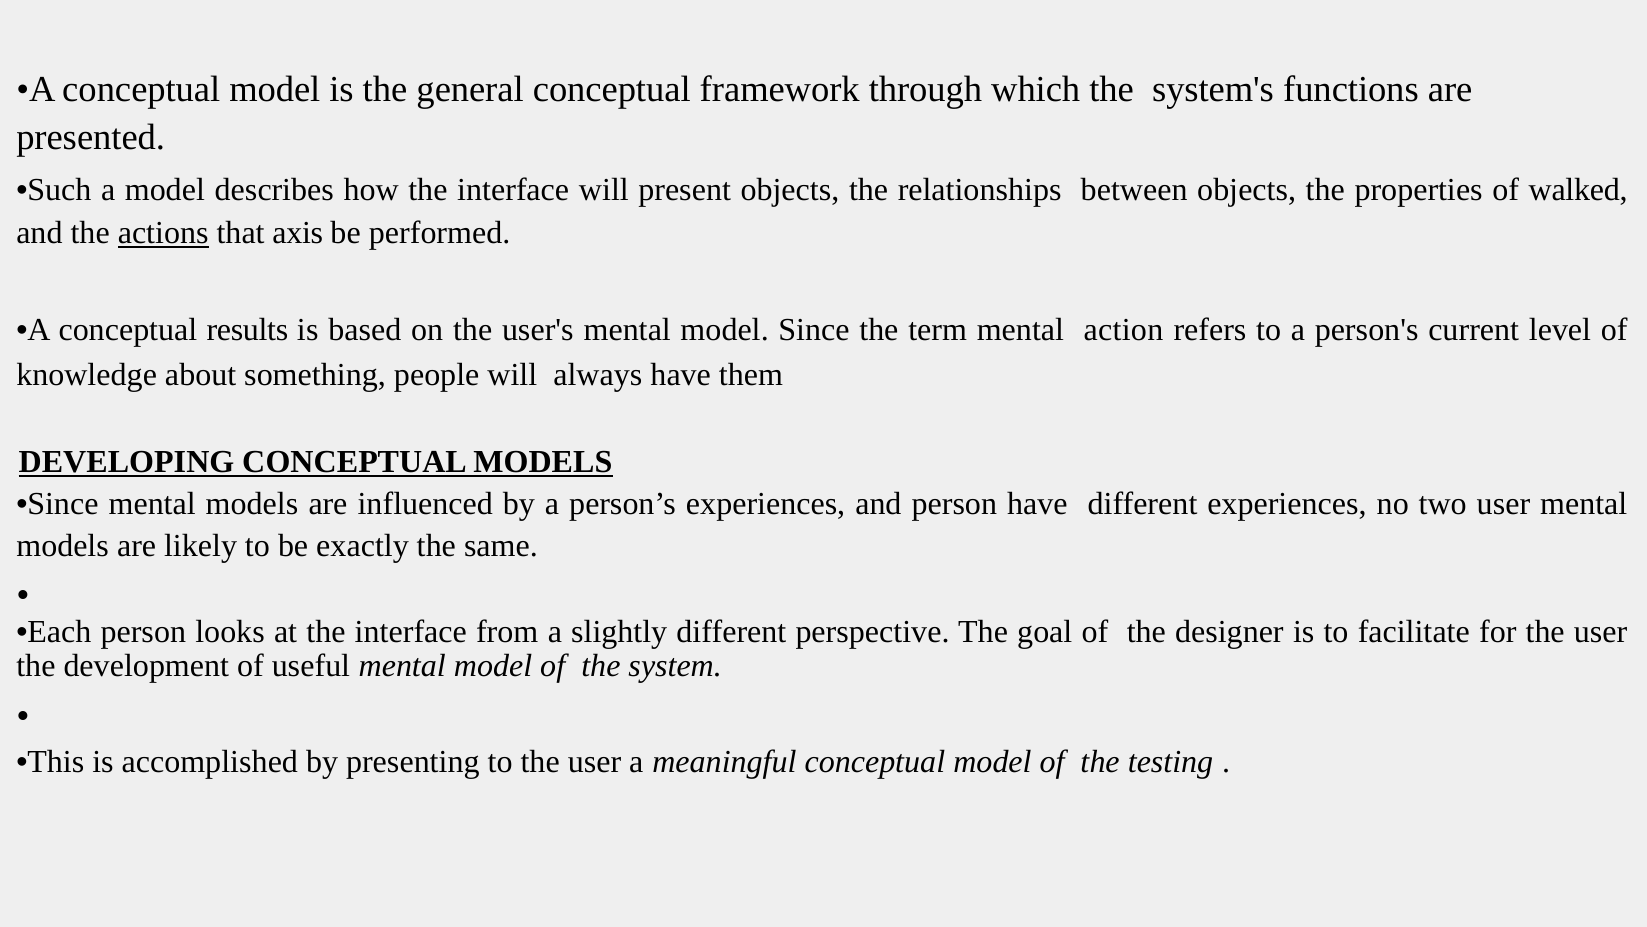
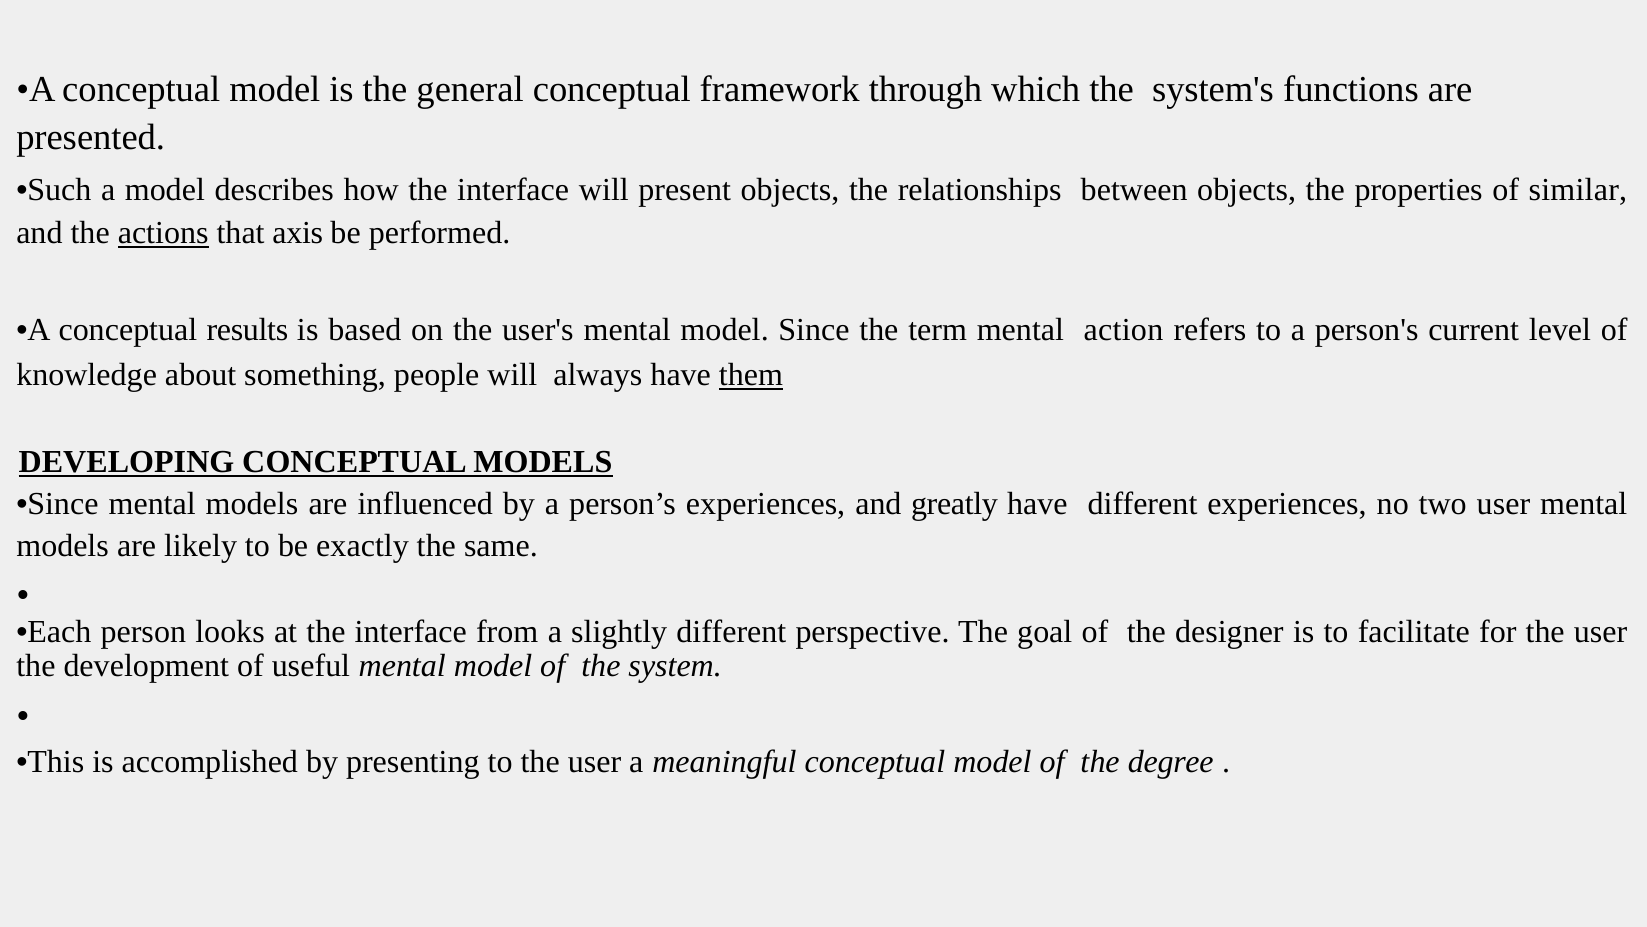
walked: walked -> similar
them underline: none -> present
and person: person -> greatly
testing: testing -> degree
